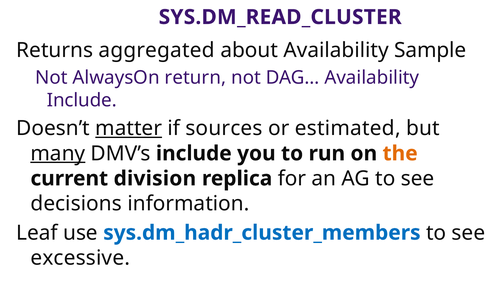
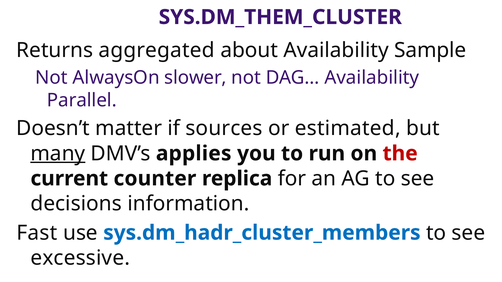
SYS.DM_READ_CLUSTER: SYS.DM_READ_CLUSTER -> SYS.DM_THEM_CLUSTER
return: return -> slower
Include at (82, 100): Include -> Parallel
matter underline: present -> none
DMV’s include: include -> applies
the colour: orange -> red
division: division -> counter
Leaf: Leaf -> Fast
